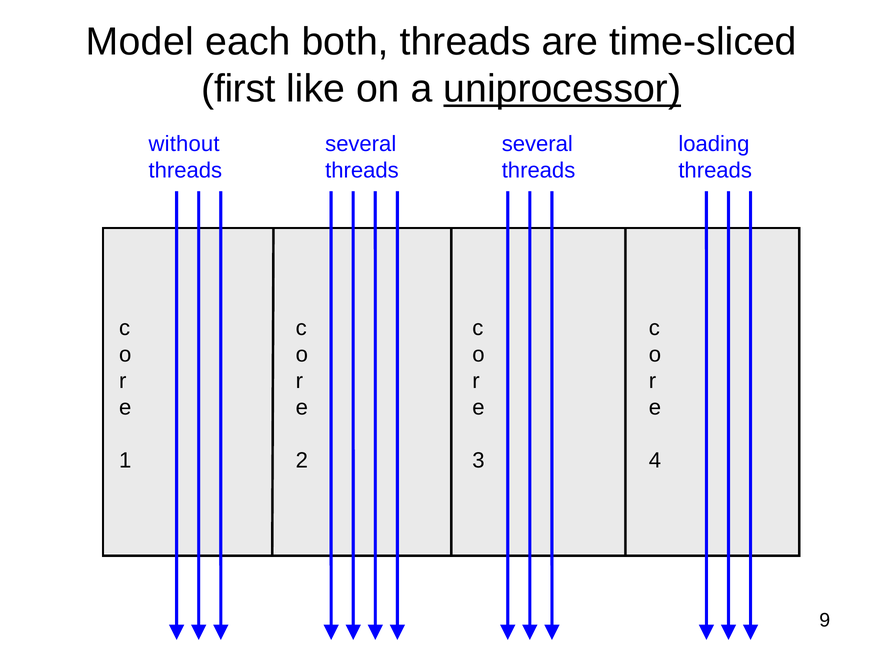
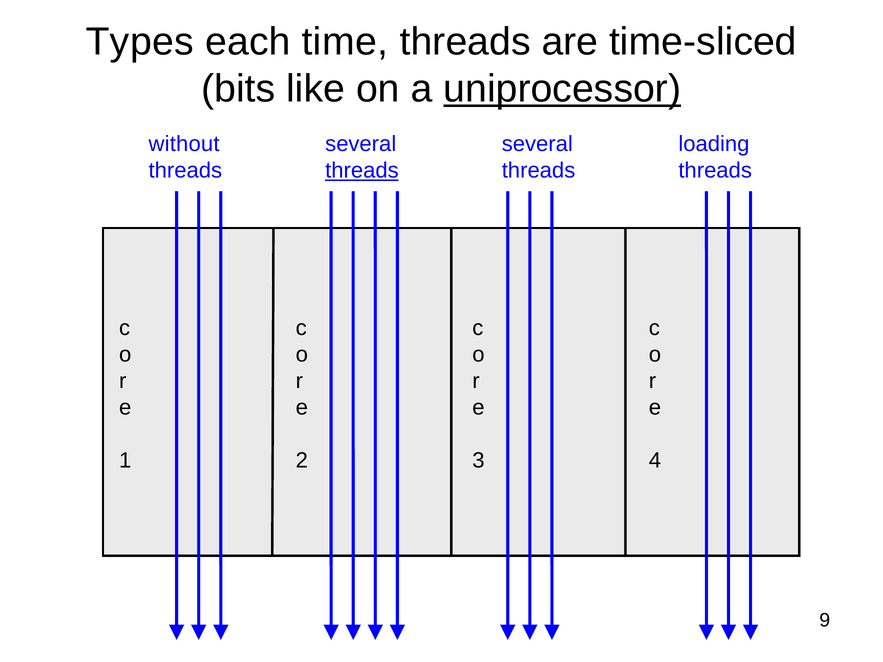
Model: Model -> Types
both: both -> time
first: first -> bits
threads at (362, 171) underline: none -> present
